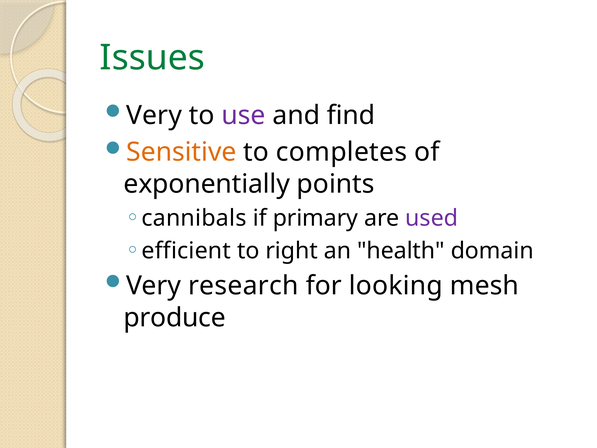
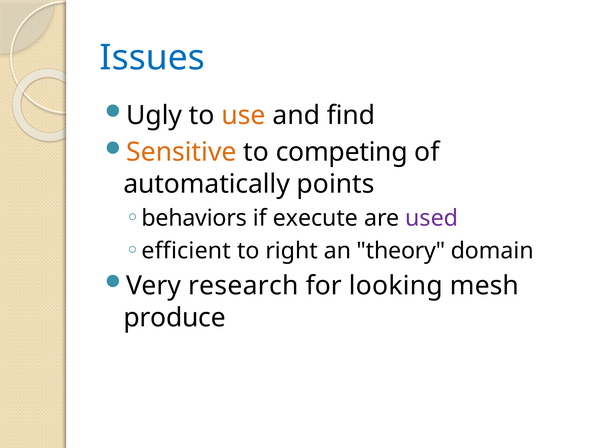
Issues colour: green -> blue
Very at (154, 115): Very -> Ugly
use colour: purple -> orange
completes: completes -> competing
exponentially: exponentially -> automatically
cannibals: cannibals -> behaviors
primary: primary -> execute
health: health -> theory
